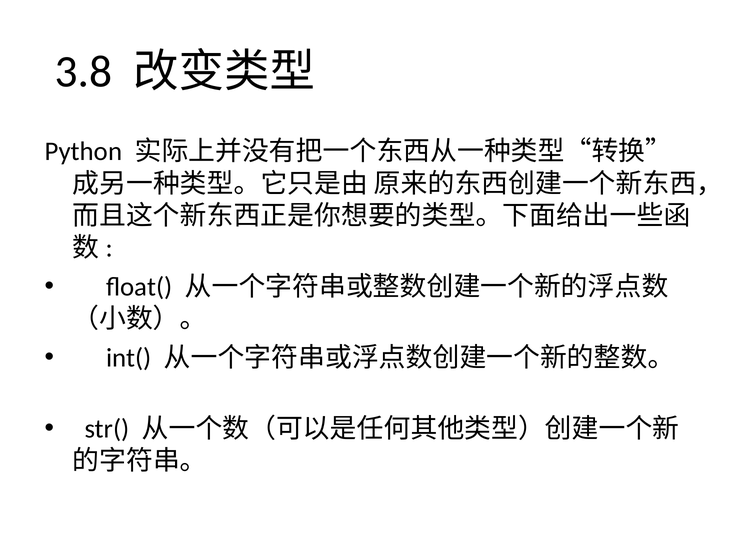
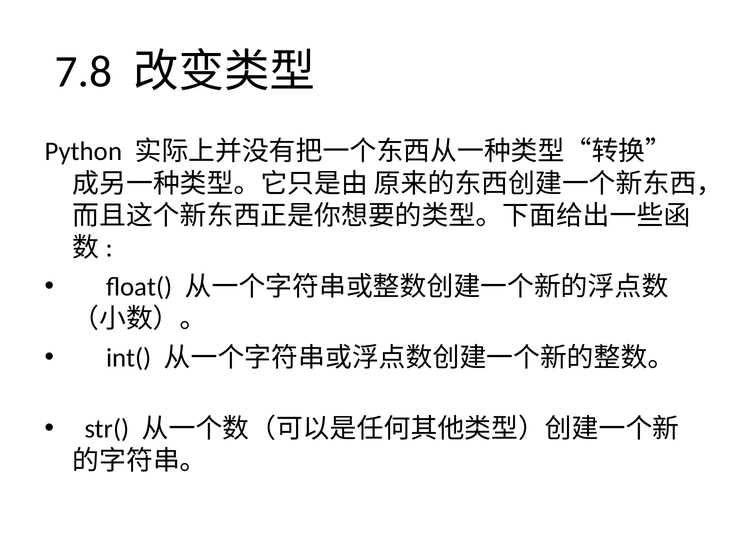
3.8: 3.8 -> 7.8
